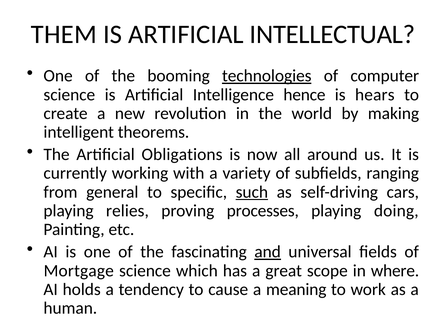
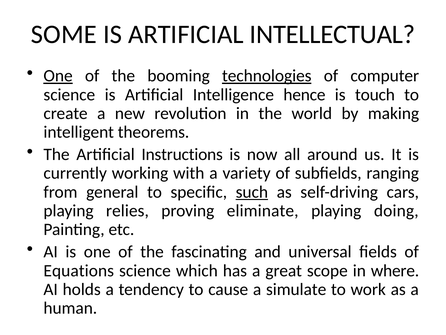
THEM: THEM -> SOME
One at (58, 76) underline: none -> present
hears: hears -> touch
Obligations: Obligations -> Instructions
processes: processes -> eliminate
and underline: present -> none
Mortgage: Mortgage -> Equations
meaning: meaning -> simulate
